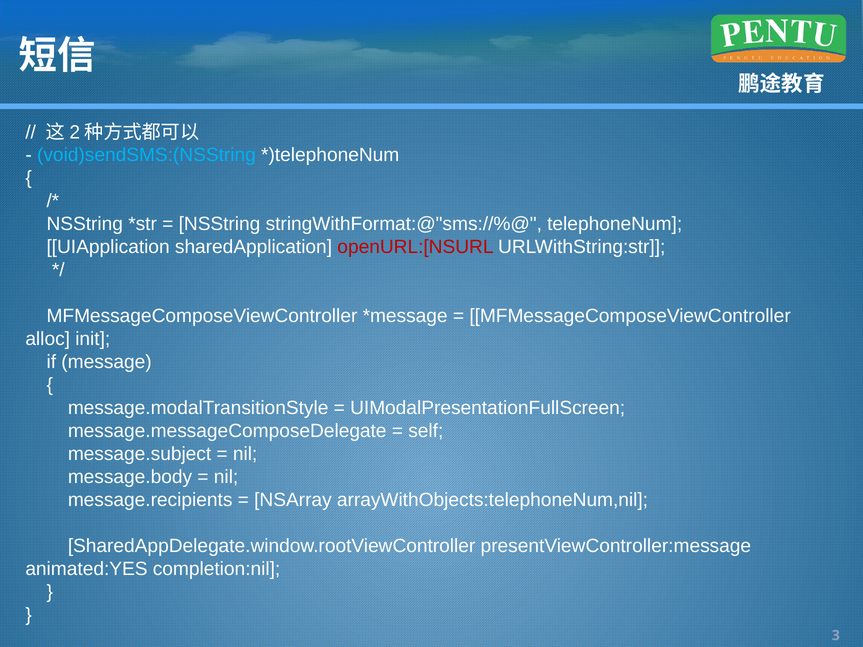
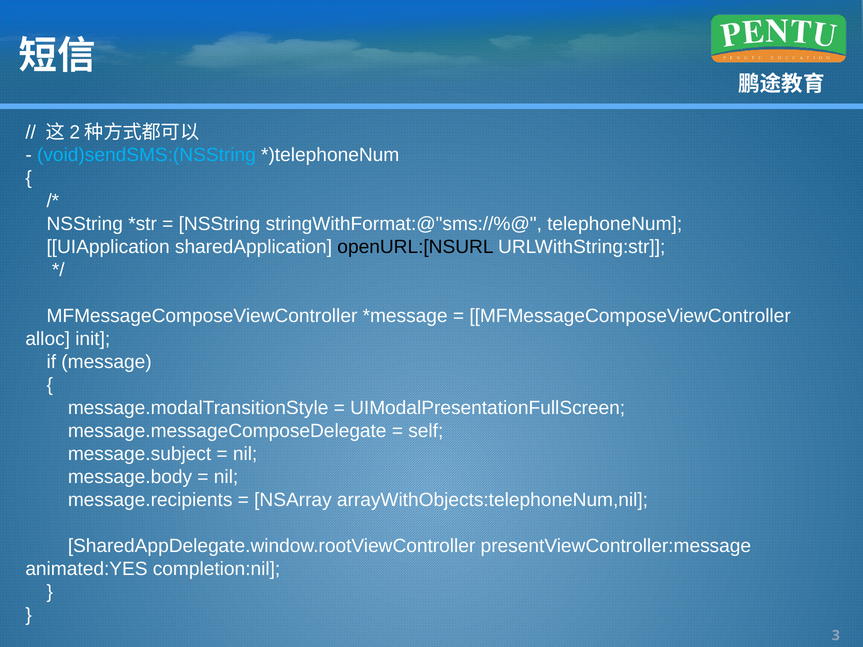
openURL:[NSURL colour: red -> black
